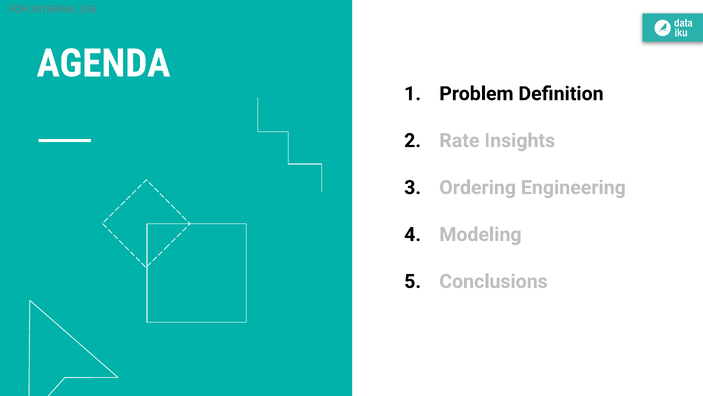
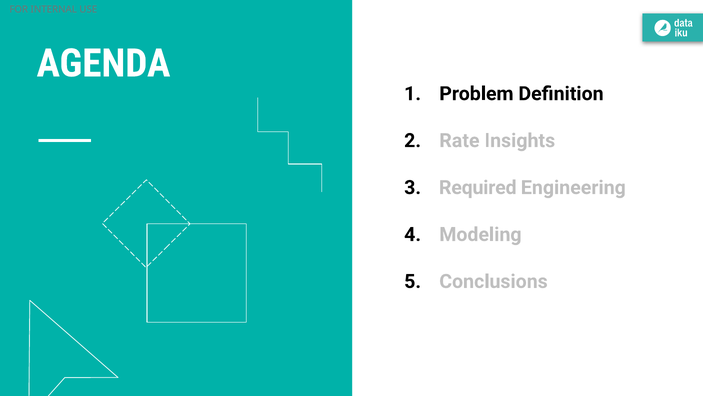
Ordering: Ordering -> Required
